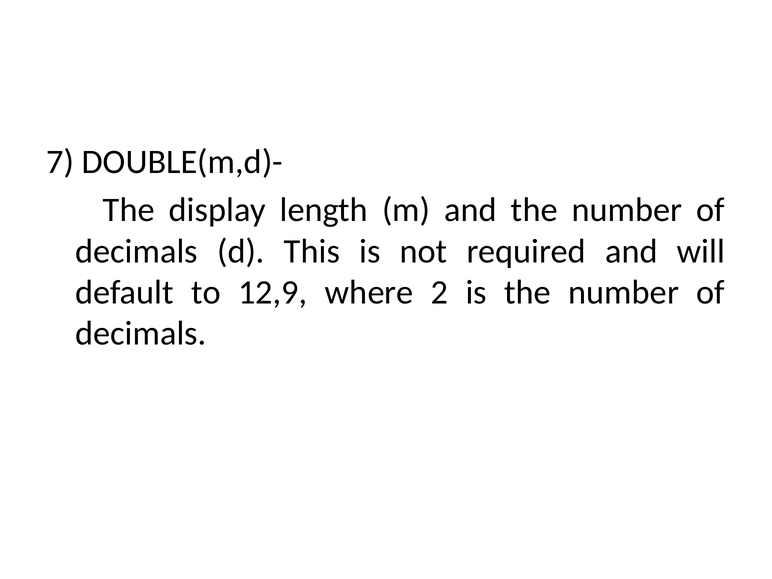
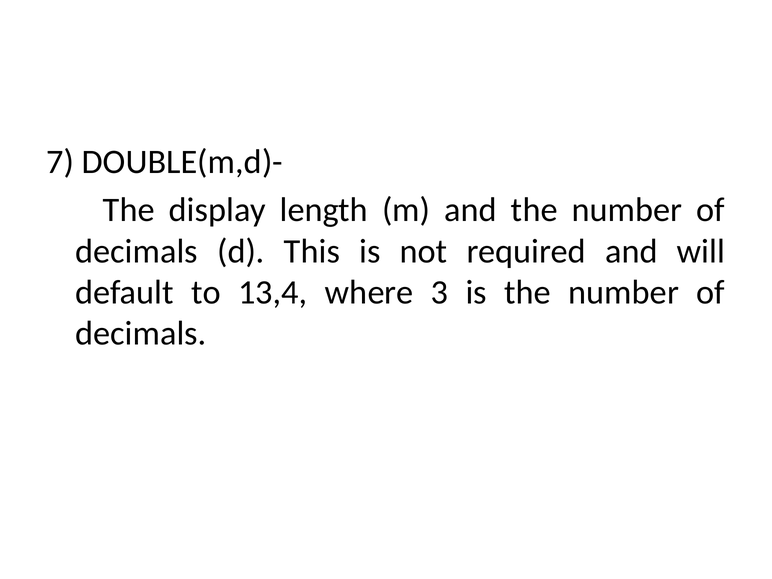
12,9: 12,9 -> 13,4
2: 2 -> 3
